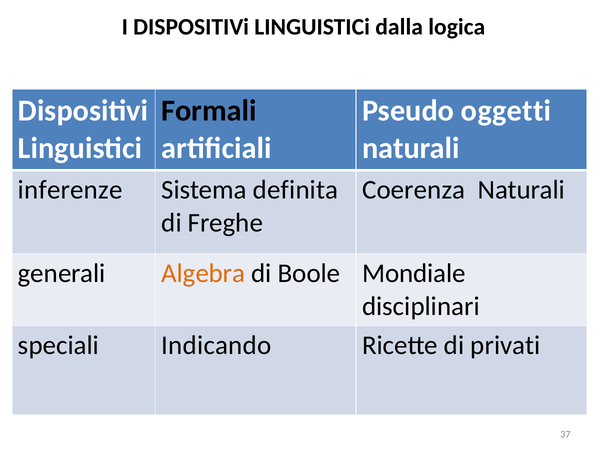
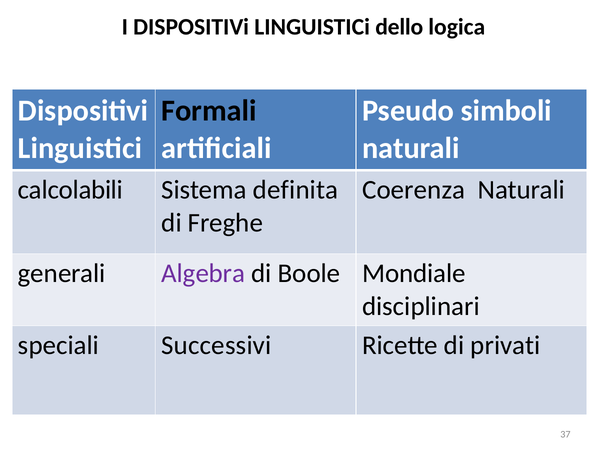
dalla: dalla -> dello
oggetti: oggetti -> simboli
inferenze: inferenze -> calcolabili
Algebra colour: orange -> purple
Indicando: Indicando -> Successivi
